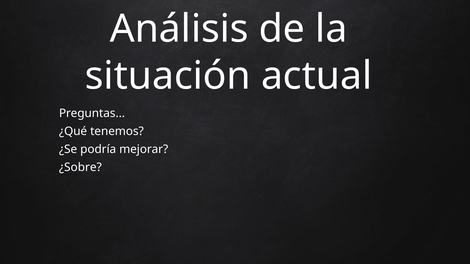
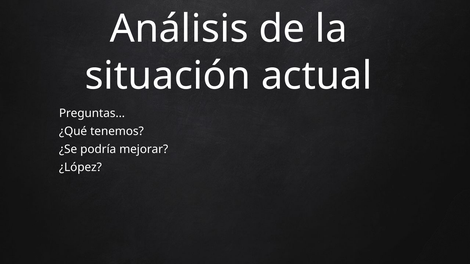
¿Sobre: ¿Sobre -> ¿López
